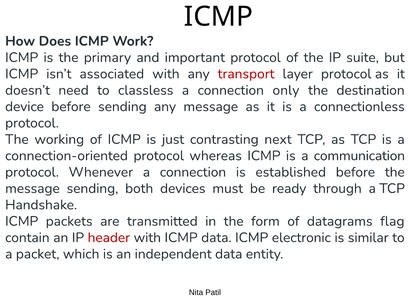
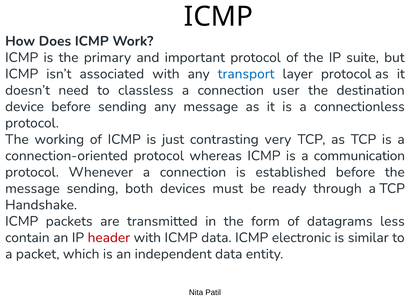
transport colour: red -> blue
only: only -> user
next: next -> very
flag: flag -> less
